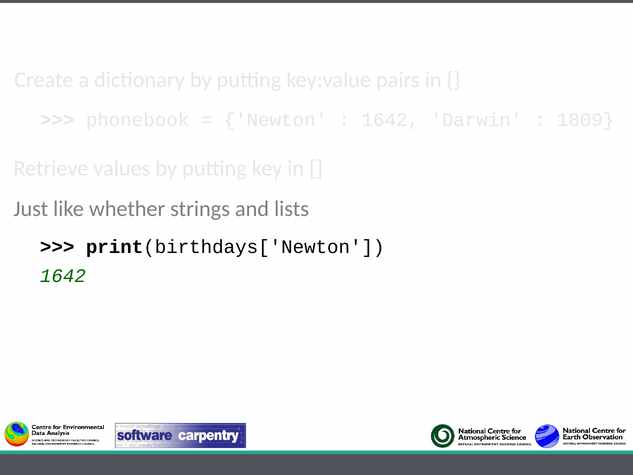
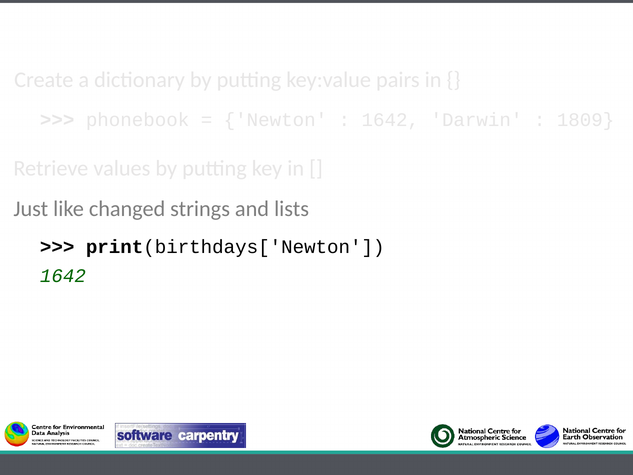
whether: whether -> changed
